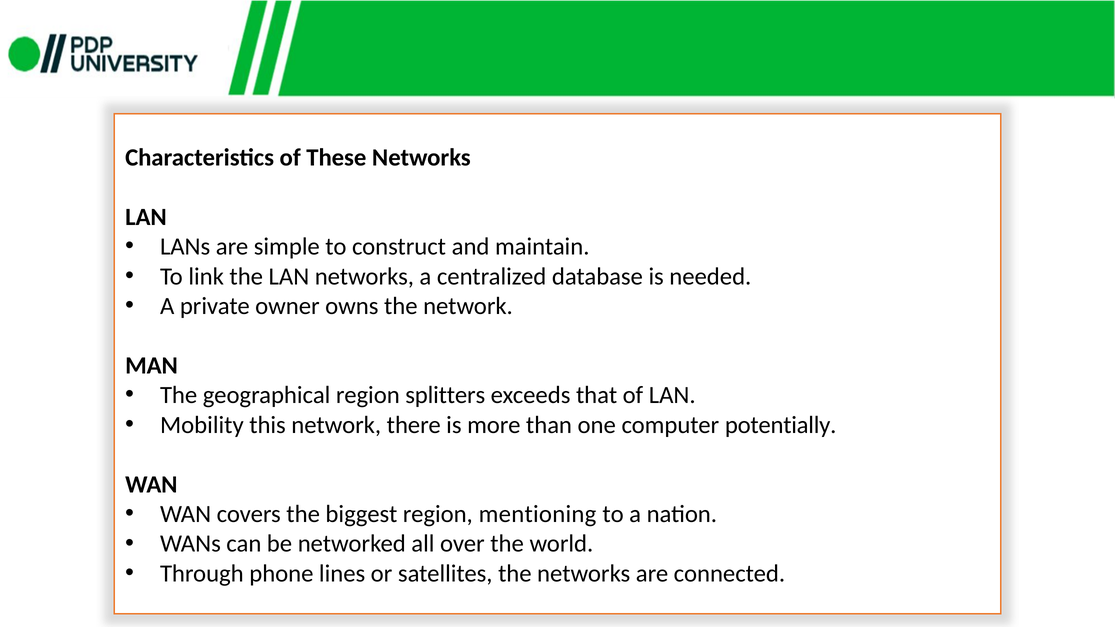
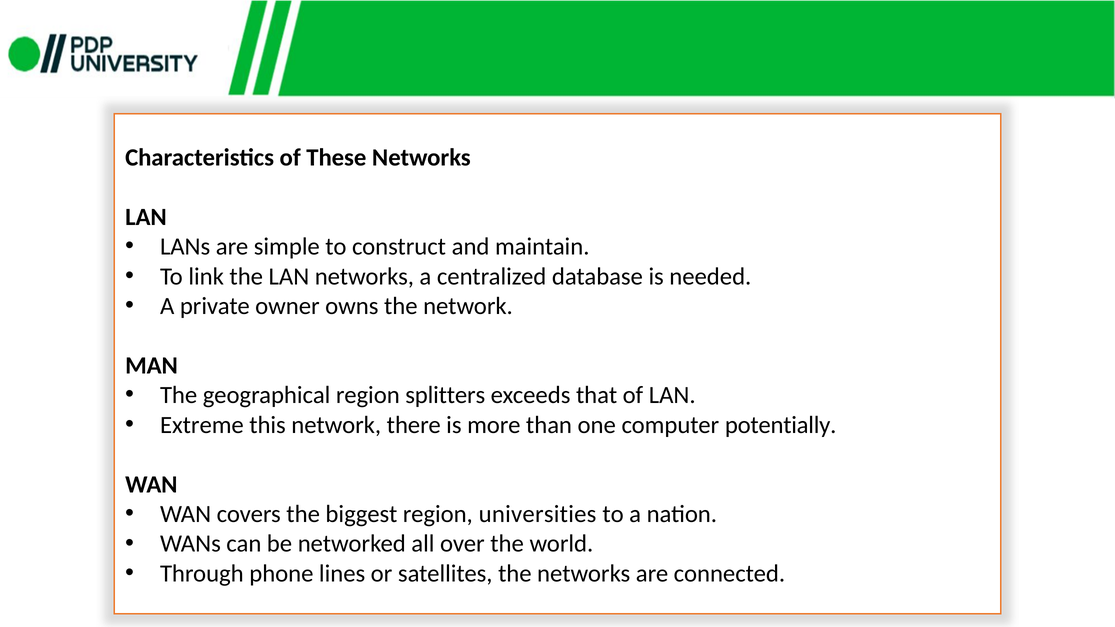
Mobility: Mobility -> Extreme
mentioning: mentioning -> universities
